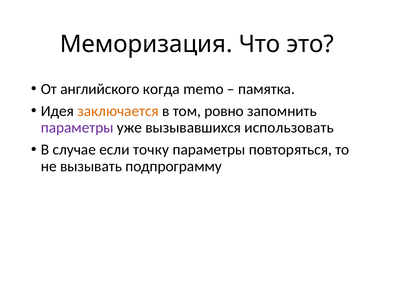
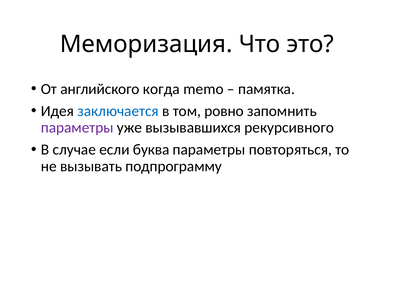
заключается colour: orange -> blue
использовать: использовать -> рекурсивного
точку: точку -> буква
